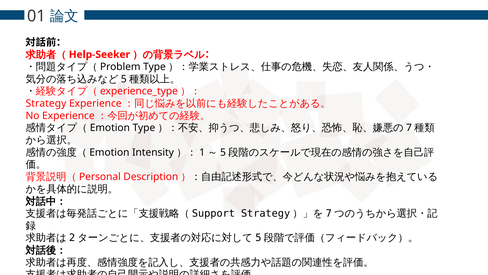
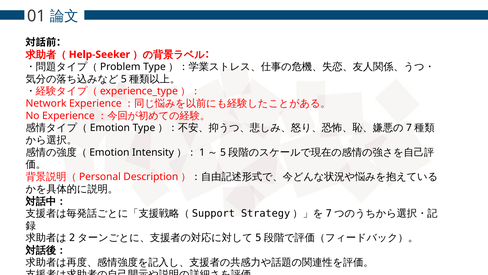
Strategy: Strategy -> Network
